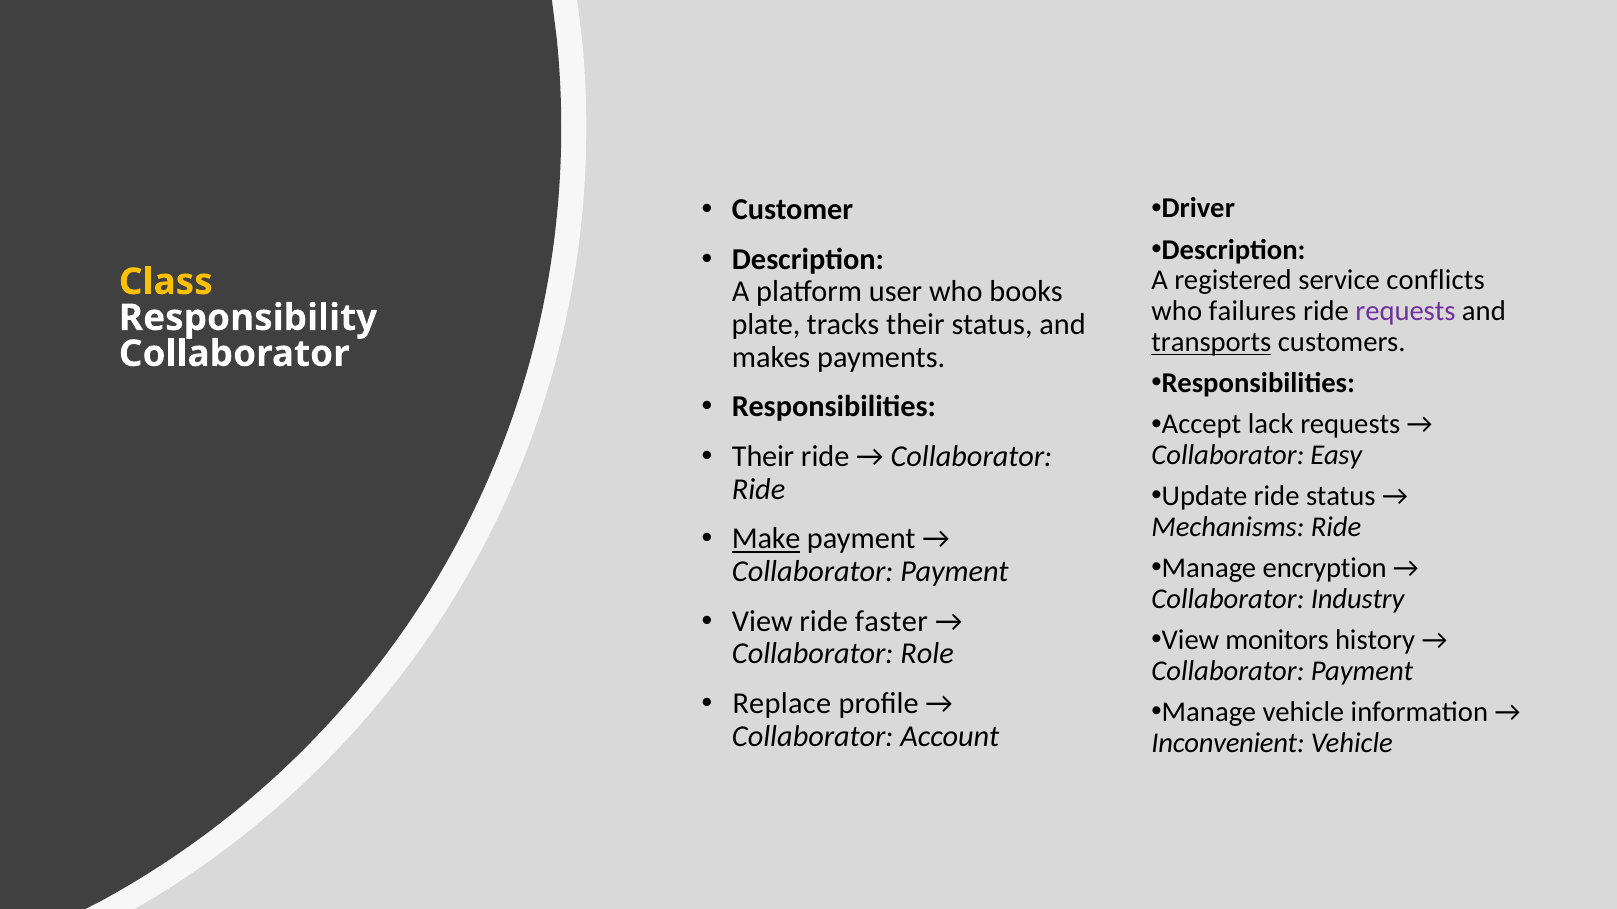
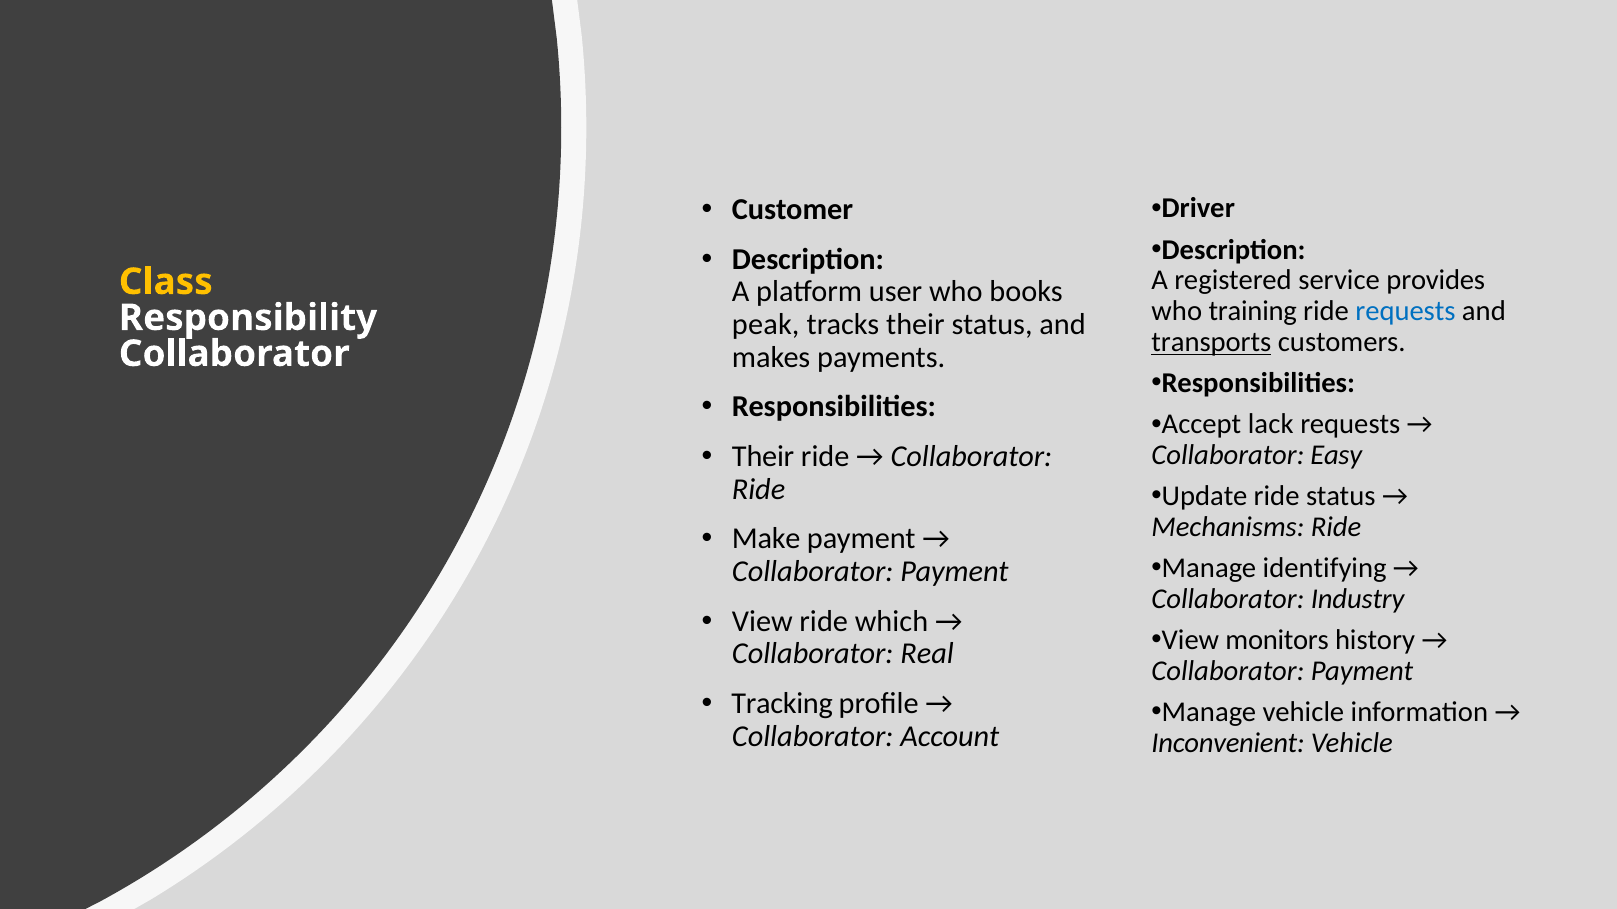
conflicts: conflicts -> provides
failures: failures -> training
requests at (1406, 312) colour: purple -> blue
plate: plate -> peak
Make underline: present -> none
encryption: encryption -> identifying
faster: faster -> which
Role: Role -> Real
Replace: Replace -> Tracking
